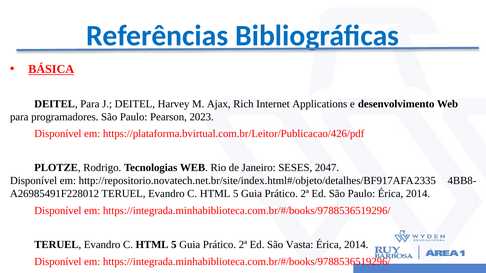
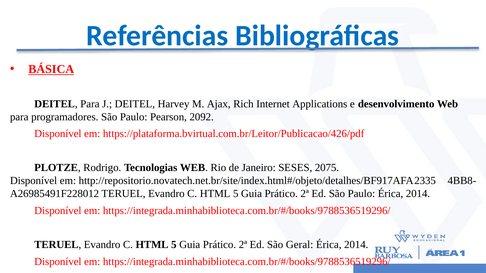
2023: 2023 -> 2092
2047: 2047 -> 2075
Vasta: Vasta -> Geral
